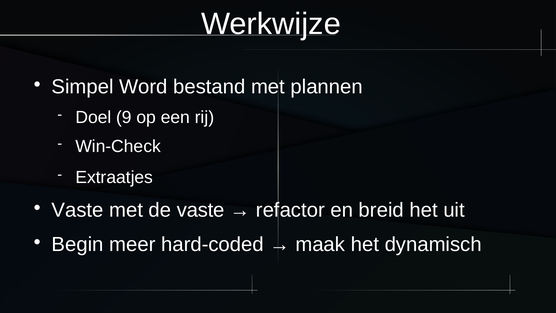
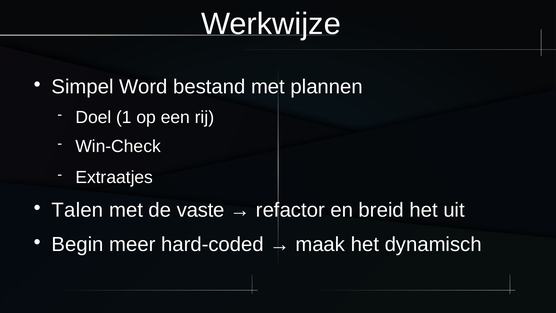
9: 9 -> 1
Vaste at (78, 210): Vaste -> Talen
